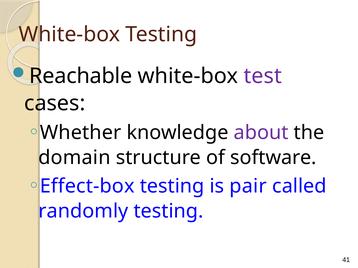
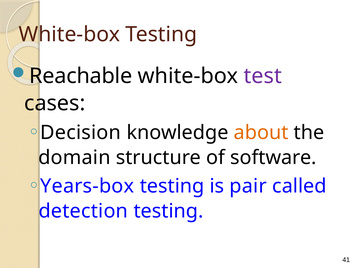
Whether: Whether -> Decision
about colour: purple -> orange
Effect-box: Effect-box -> Years-box
randomly: randomly -> detection
